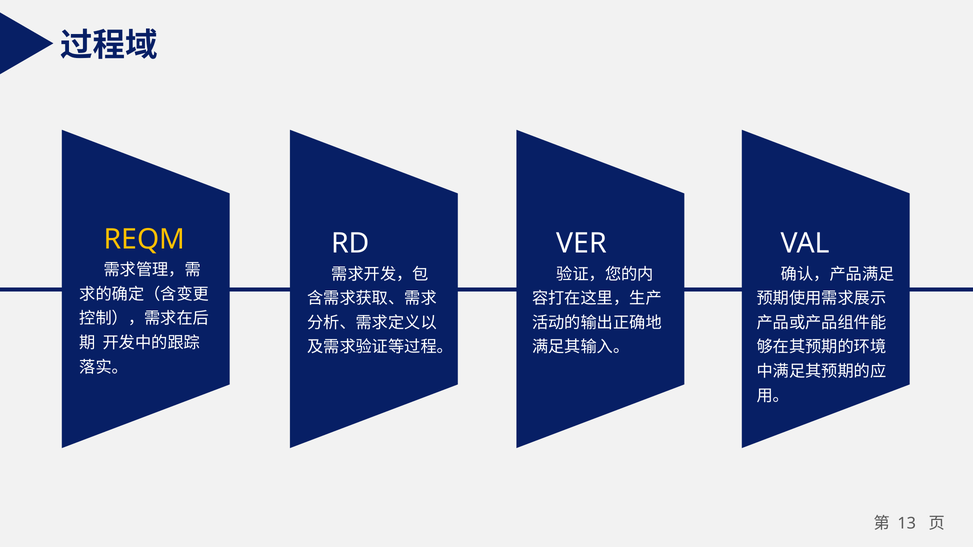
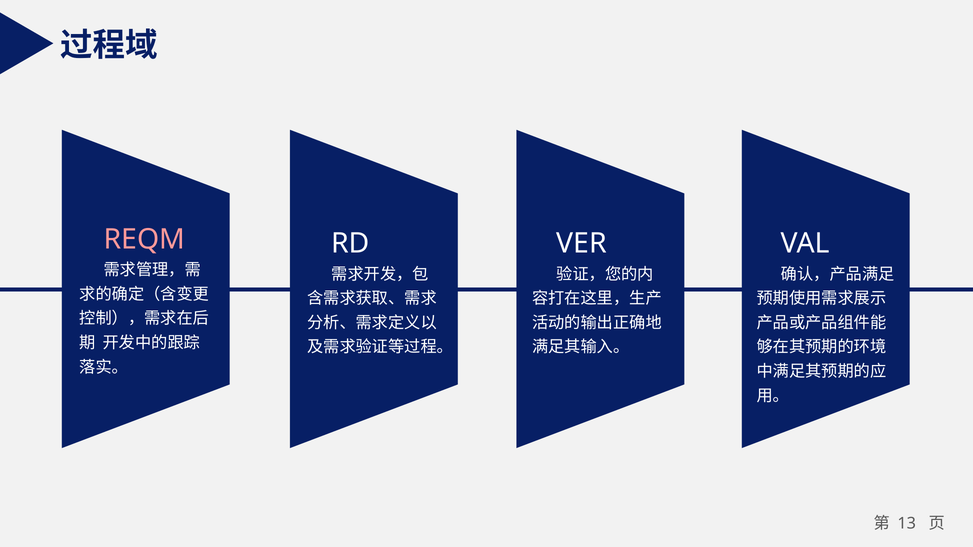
REQM colour: yellow -> pink
